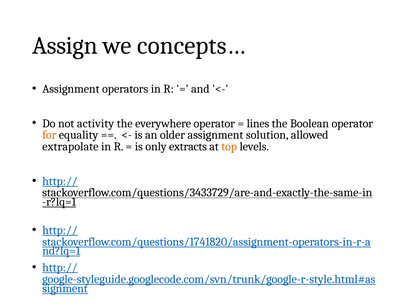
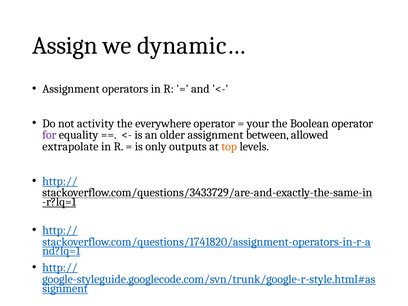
concepts…: concepts… -> dynamic…
lines: lines -> your
for colour: orange -> purple
solution: solution -> between
extracts: extracts -> outputs
